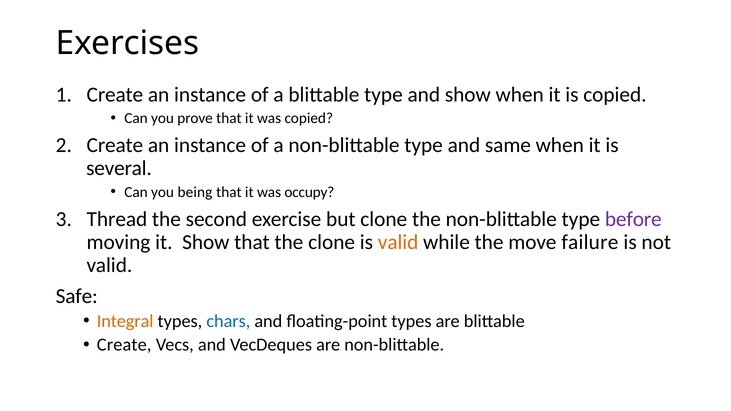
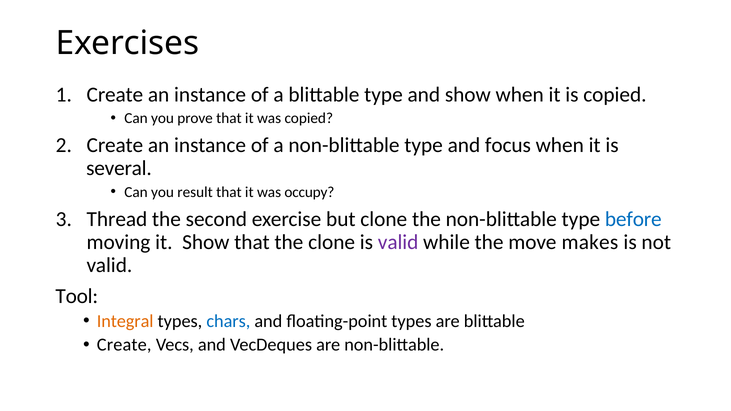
same: same -> focus
being: being -> result
before colour: purple -> blue
valid at (398, 242) colour: orange -> purple
failure: failure -> makes
Safe: Safe -> Tool
